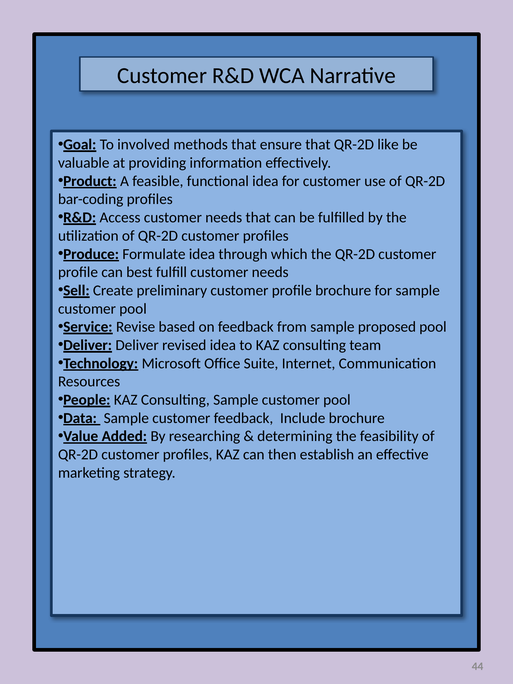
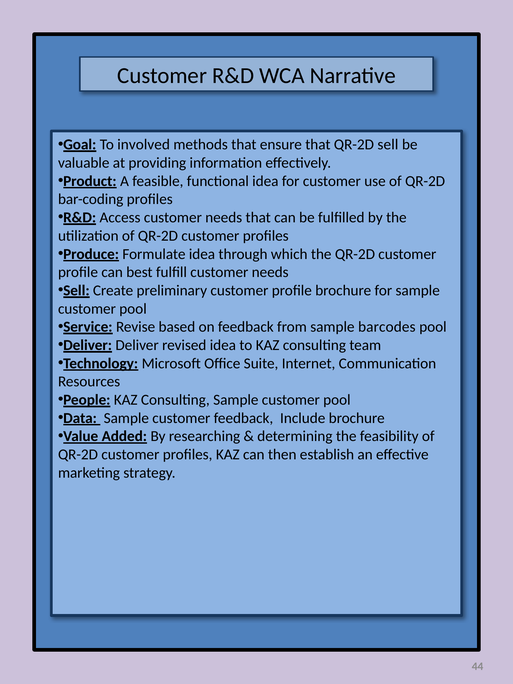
QR-2D like: like -> sell
proposed: proposed -> barcodes
